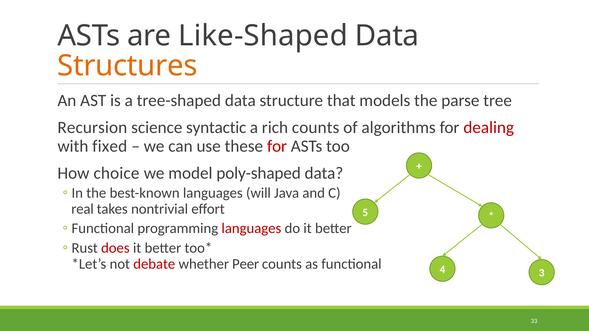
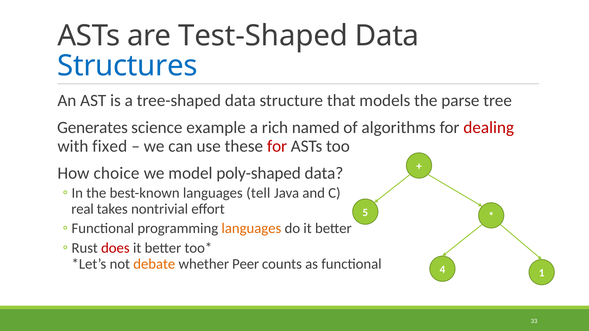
Like-Shaped: Like-Shaped -> Test-Shaped
Structures colour: orange -> blue
Recursion: Recursion -> Generates
syntactic: syntactic -> example
rich counts: counts -> named
will: will -> tell
languages at (251, 229) colour: red -> orange
debate colour: red -> orange
3: 3 -> 1
